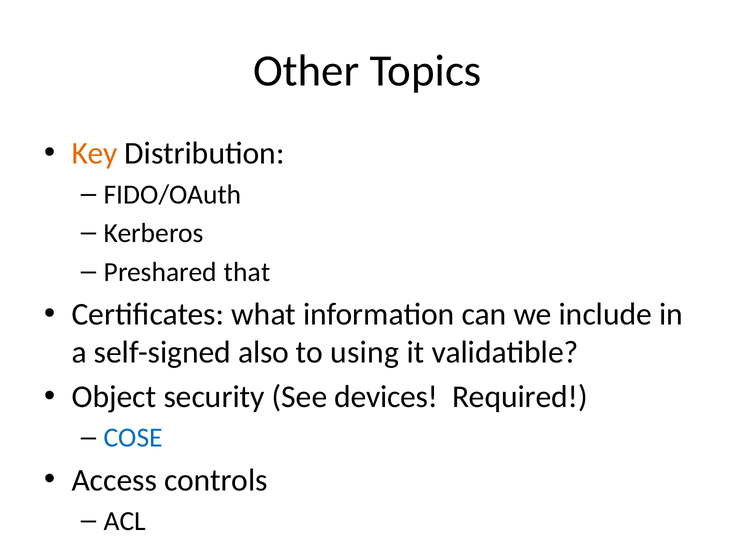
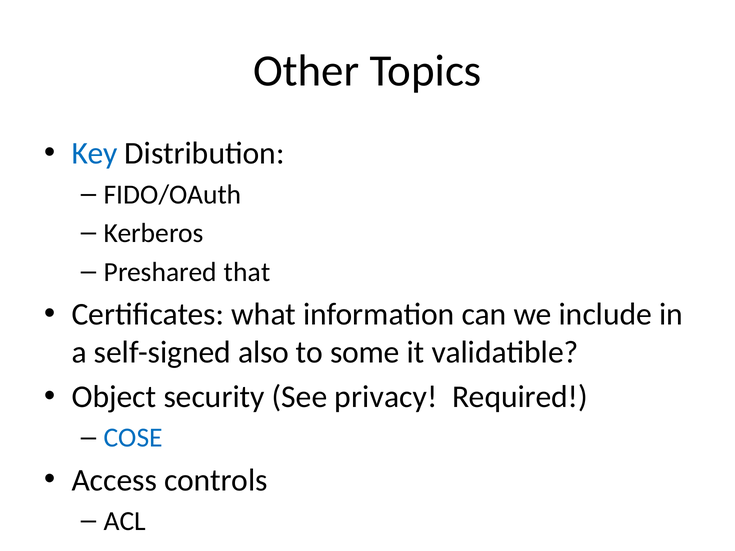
Key colour: orange -> blue
using: using -> some
devices: devices -> privacy
